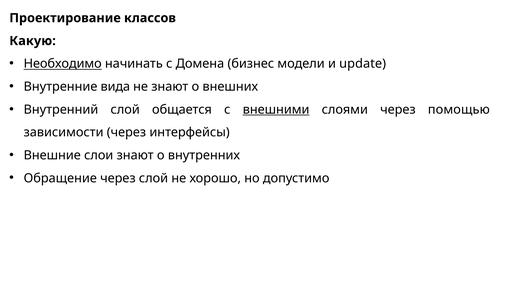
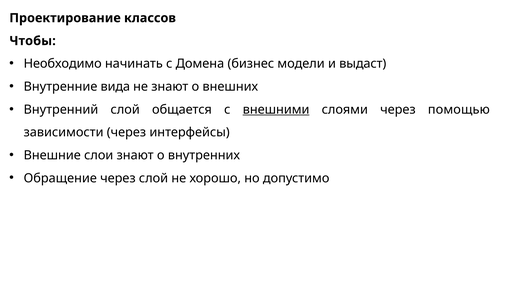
Какую: Какую -> Чтобы
Необходимо underline: present -> none
update: update -> выдаст
